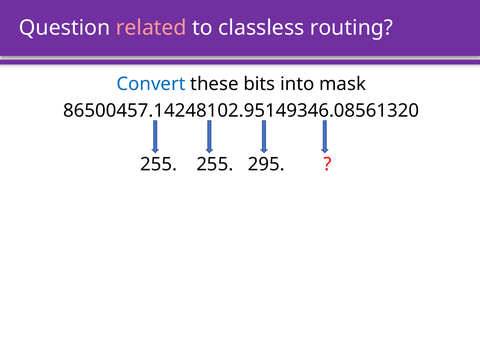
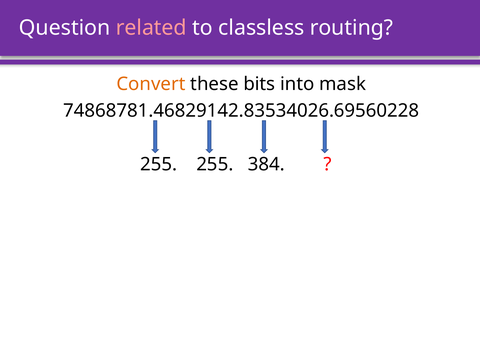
Convert colour: blue -> orange
86500457.14248102.95149346.08561320: 86500457.14248102.95149346.08561320 -> 74868781.46829142.83534026.69560228
295: 295 -> 384
